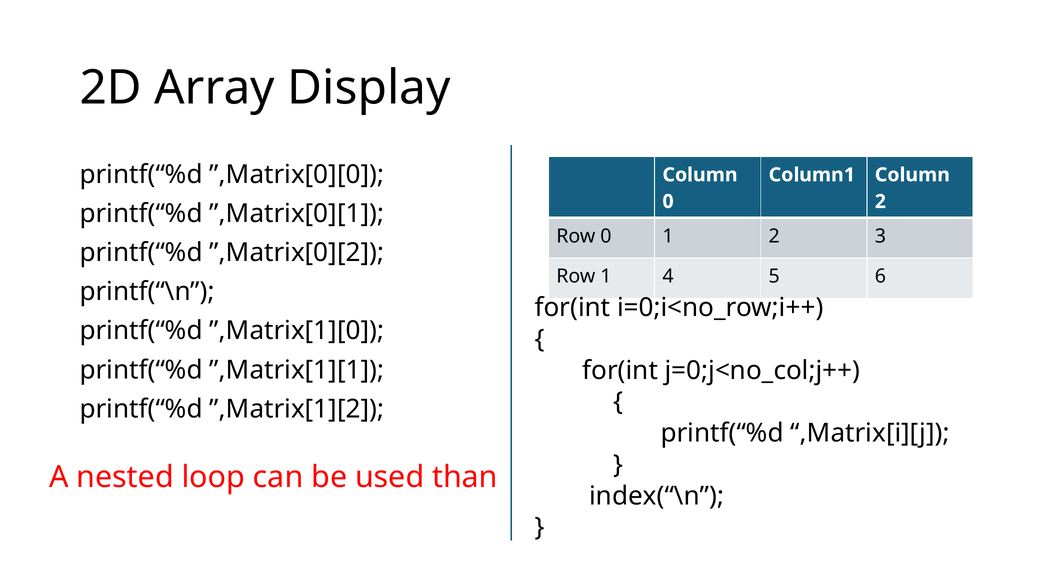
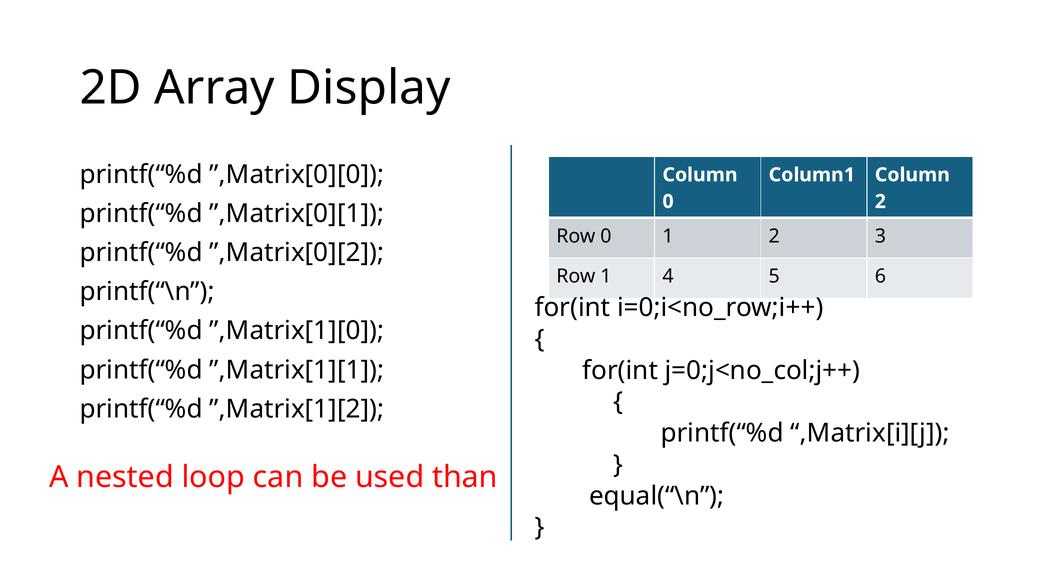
index(“\n: index(“\n -> equal(“\n
